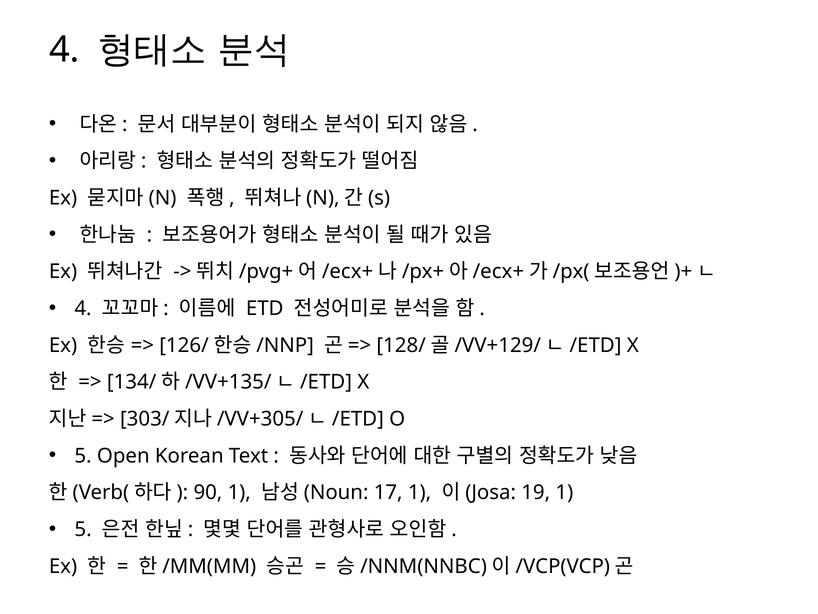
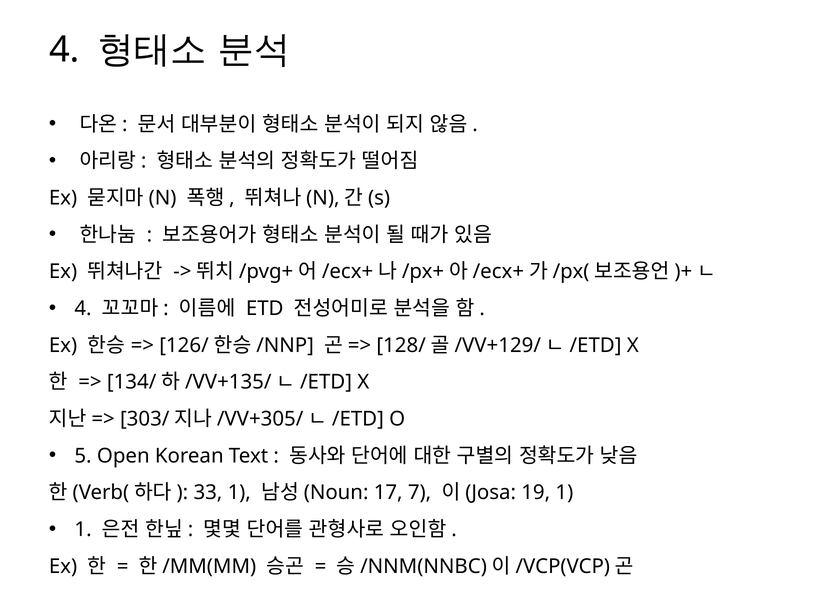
90: 90 -> 33
17 1: 1 -> 7
5 at (83, 529): 5 -> 1
